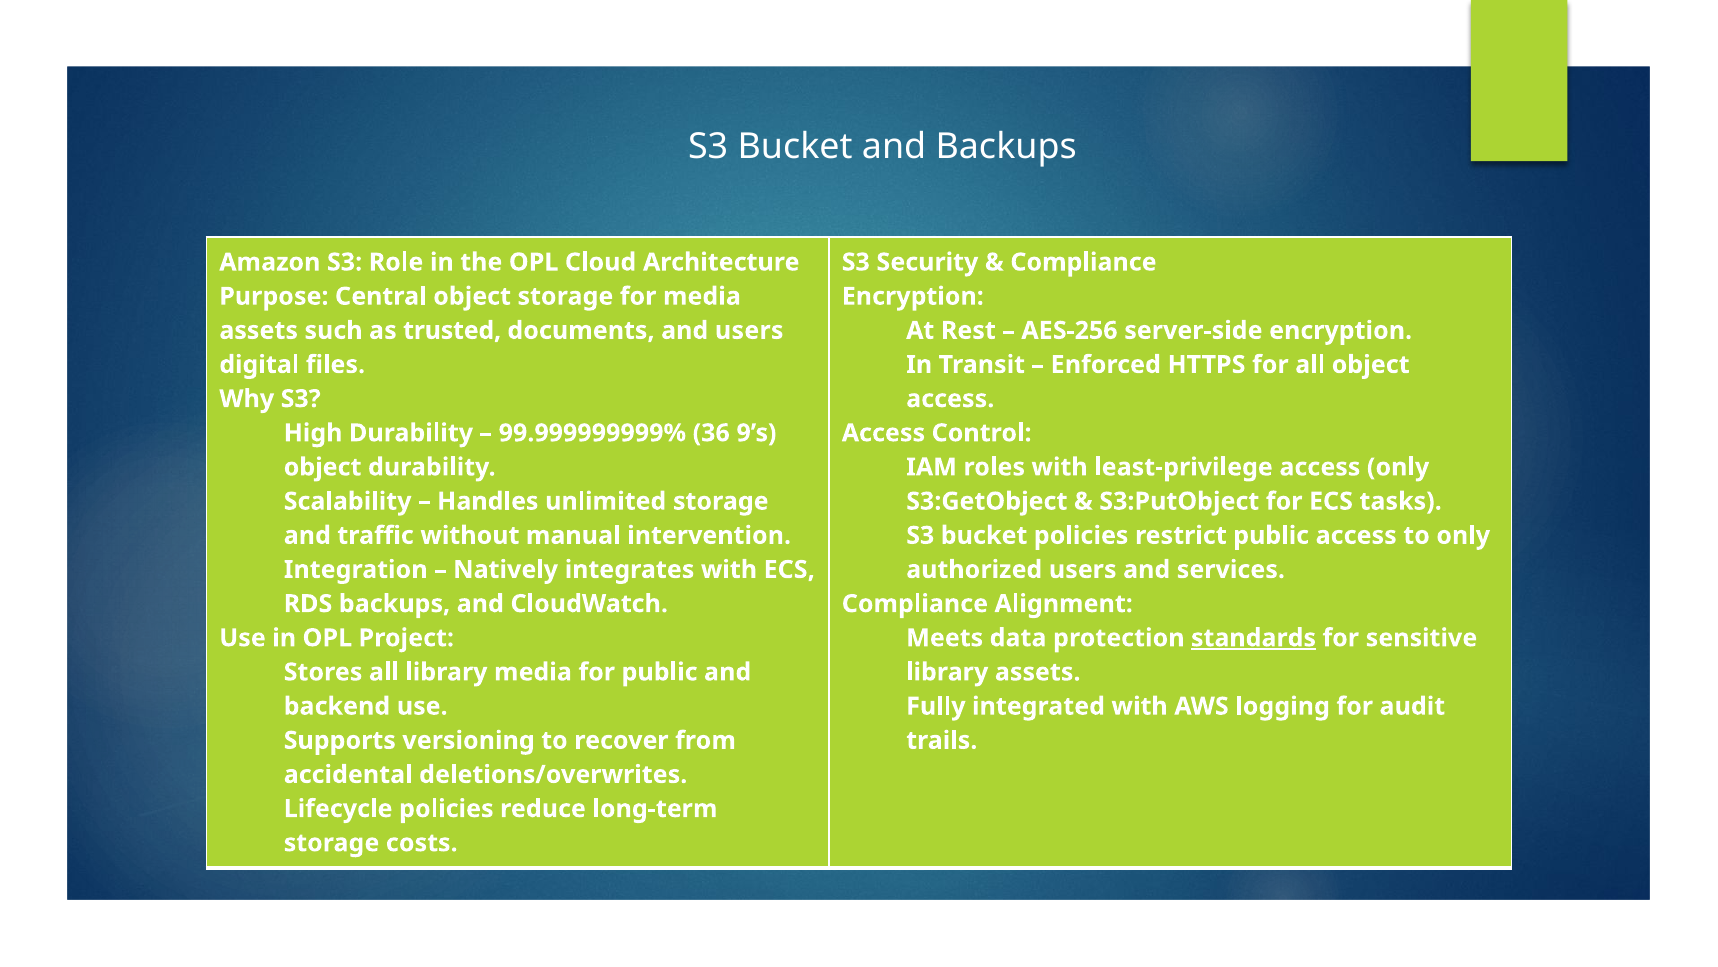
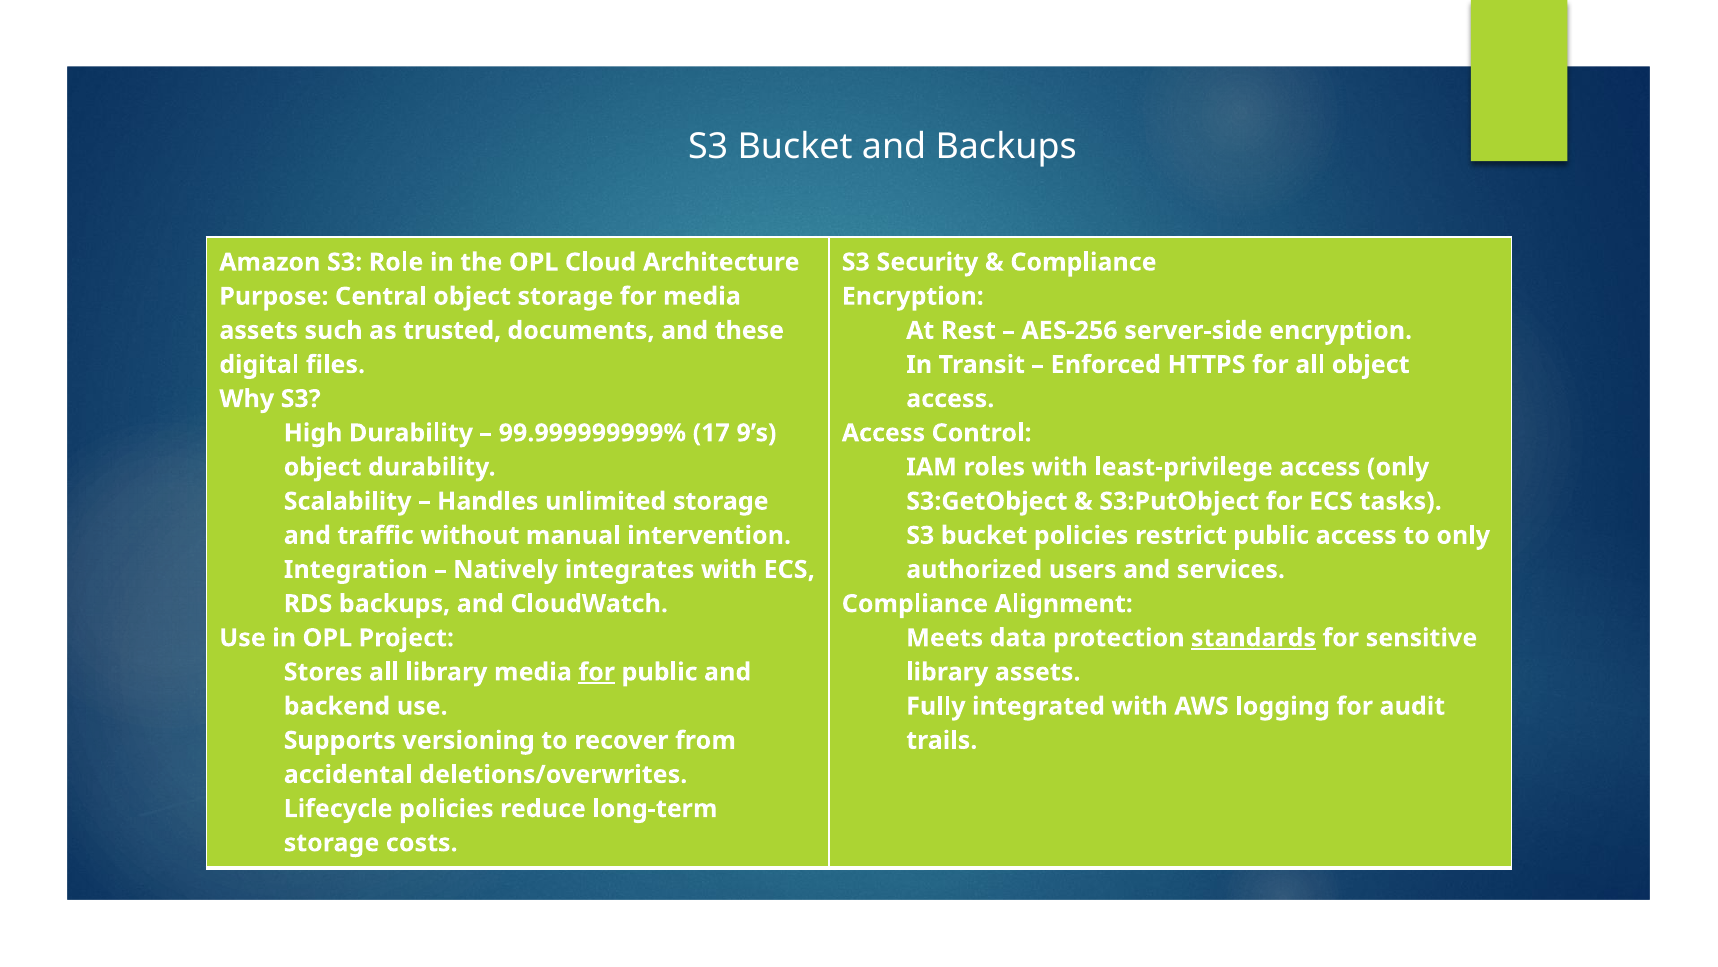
and users: users -> these
36: 36 -> 17
for at (597, 672) underline: none -> present
